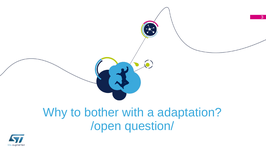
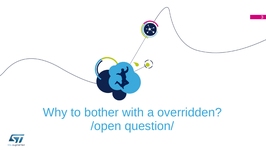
adaptation: adaptation -> overridden
